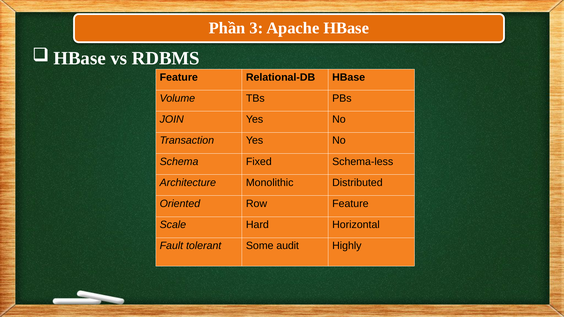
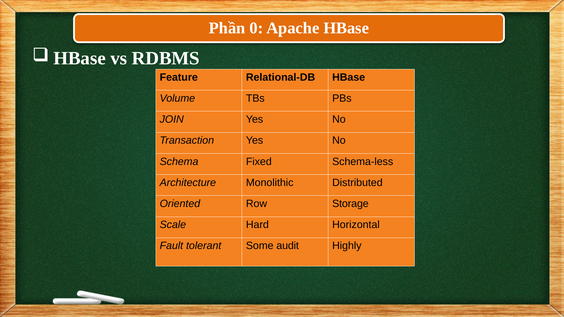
3: 3 -> 0
Row Feature: Feature -> Storage
